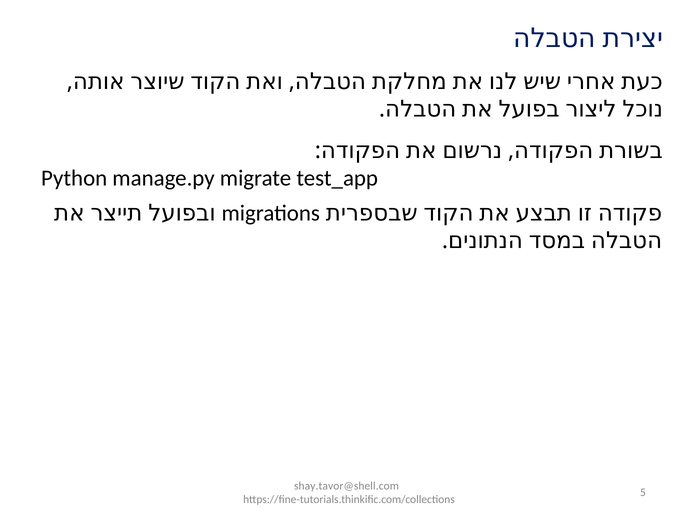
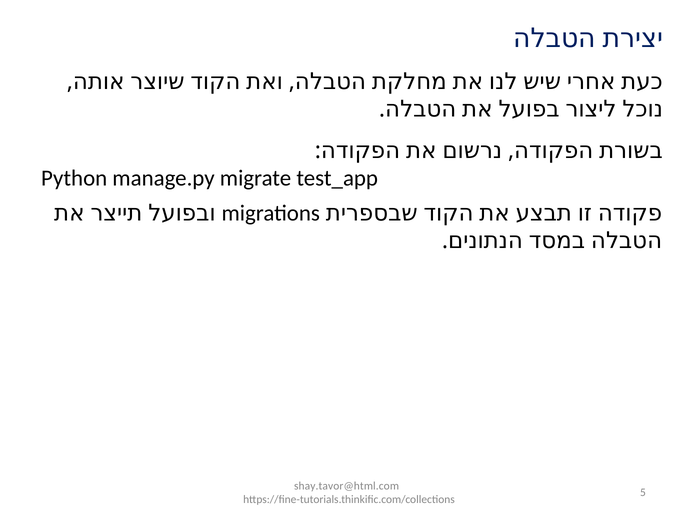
shay.tavor@shell.com: shay.tavor@shell.com -> shay.tavor@html.com
